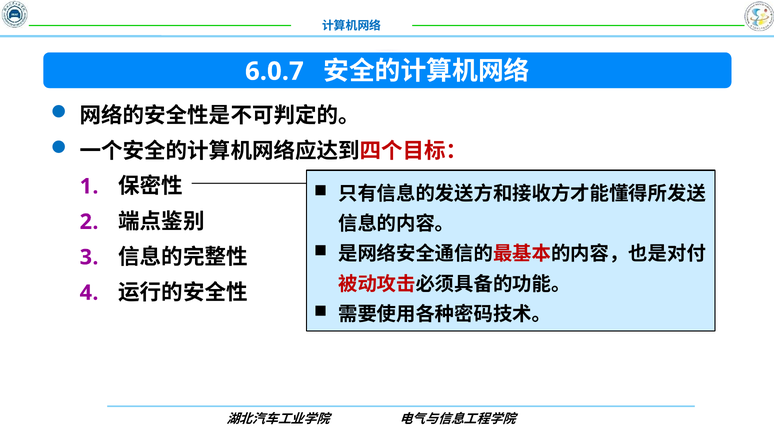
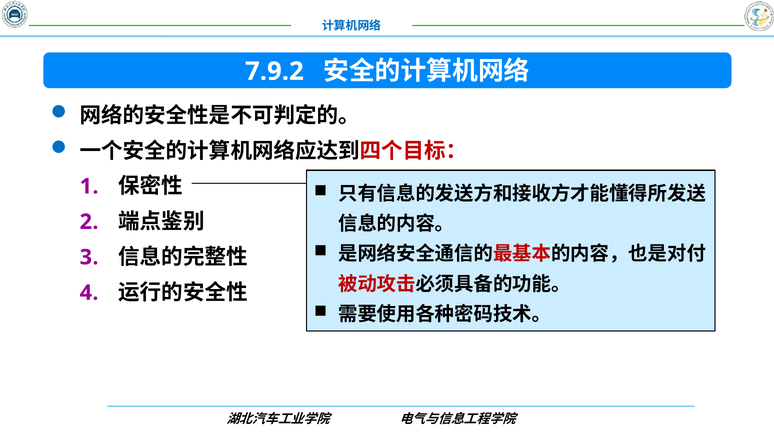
6.0.7: 6.0.7 -> 7.9.2
